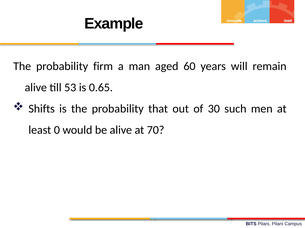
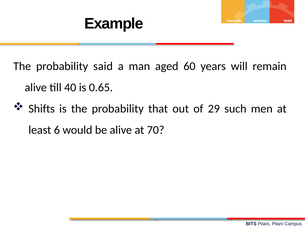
firm: firm -> said
53: 53 -> 40
30: 30 -> 29
0: 0 -> 6
